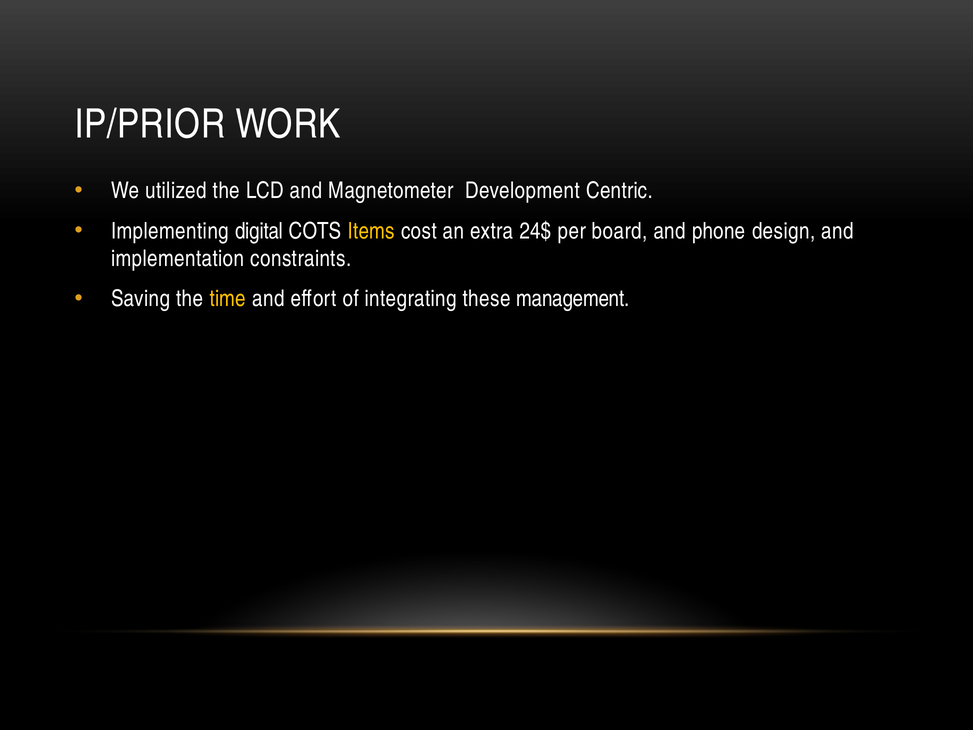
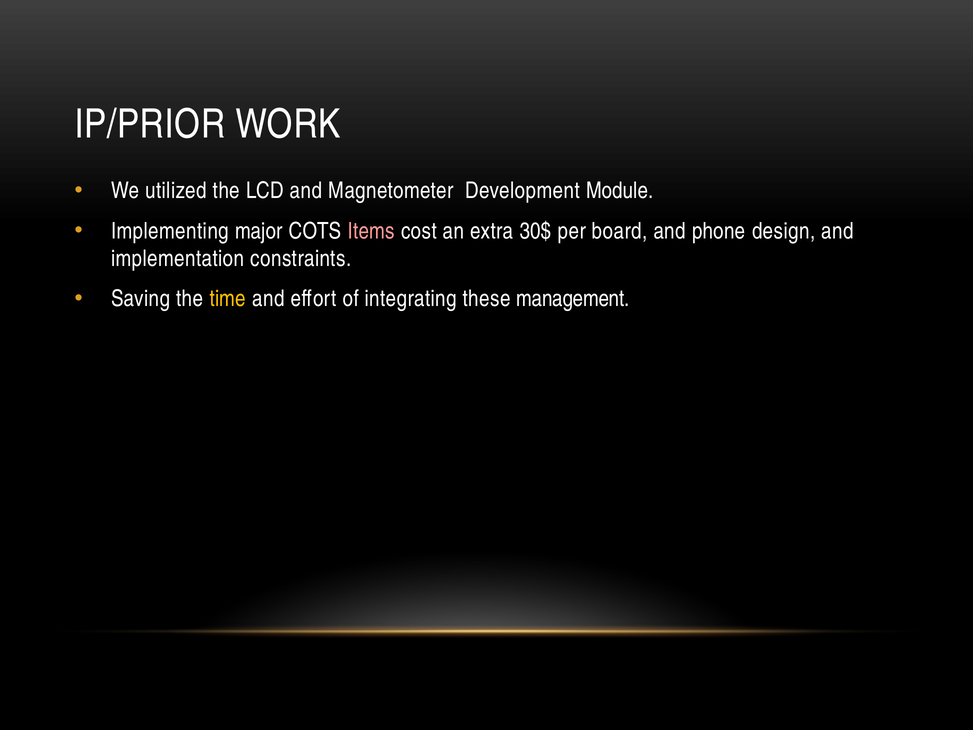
Centric: Centric -> Module
digital: digital -> major
Items colour: yellow -> pink
24$: 24$ -> 30$
